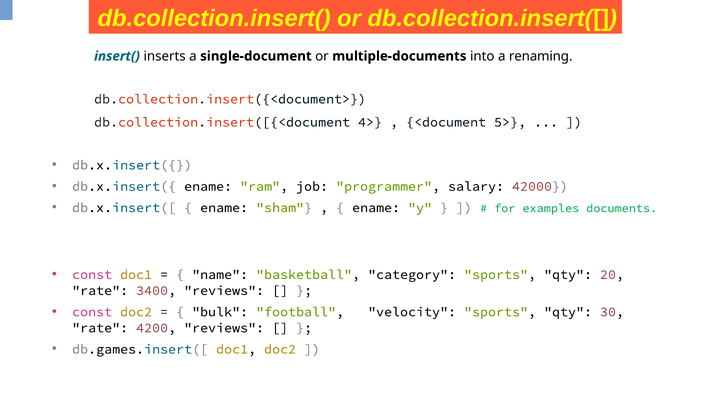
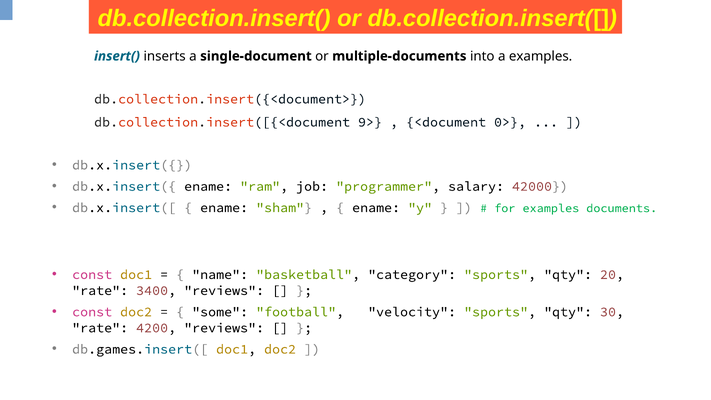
a renaming: renaming -> examples
4>: 4> -> 9>
5>: 5> -> 0>
bulk: bulk -> some
